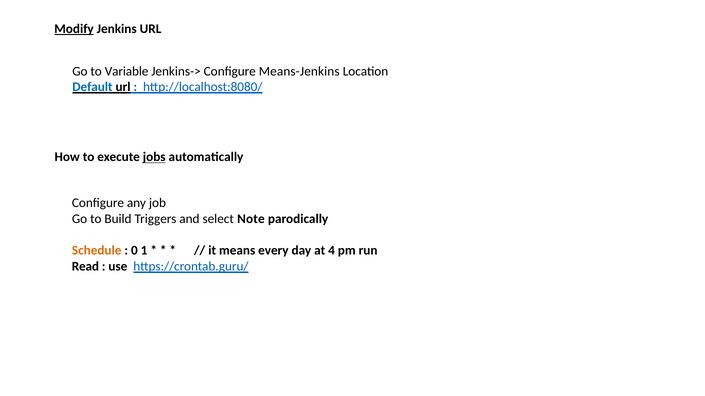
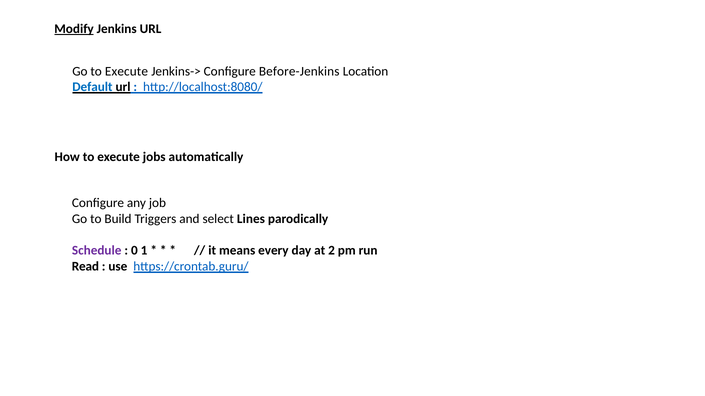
Go to Variable: Variable -> Execute
Means-Jenkins: Means-Jenkins -> Before-Jenkins
jobs underline: present -> none
Note: Note -> Lines
Schedule colour: orange -> purple
4: 4 -> 2
